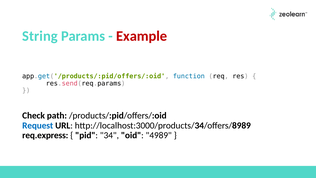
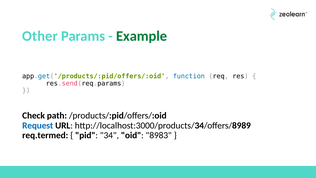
String: String -> Other
Example colour: red -> green
req.express: req.express -> req.termed
4989: 4989 -> 8983
